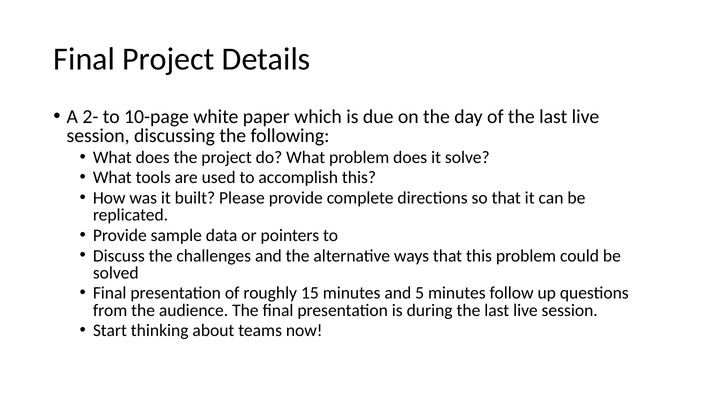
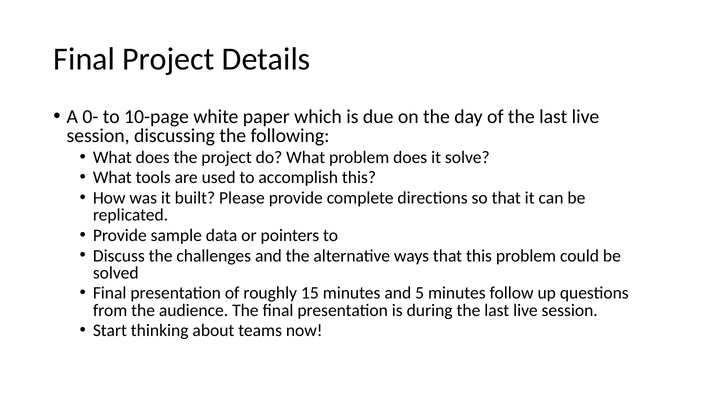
2-: 2- -> 0-
